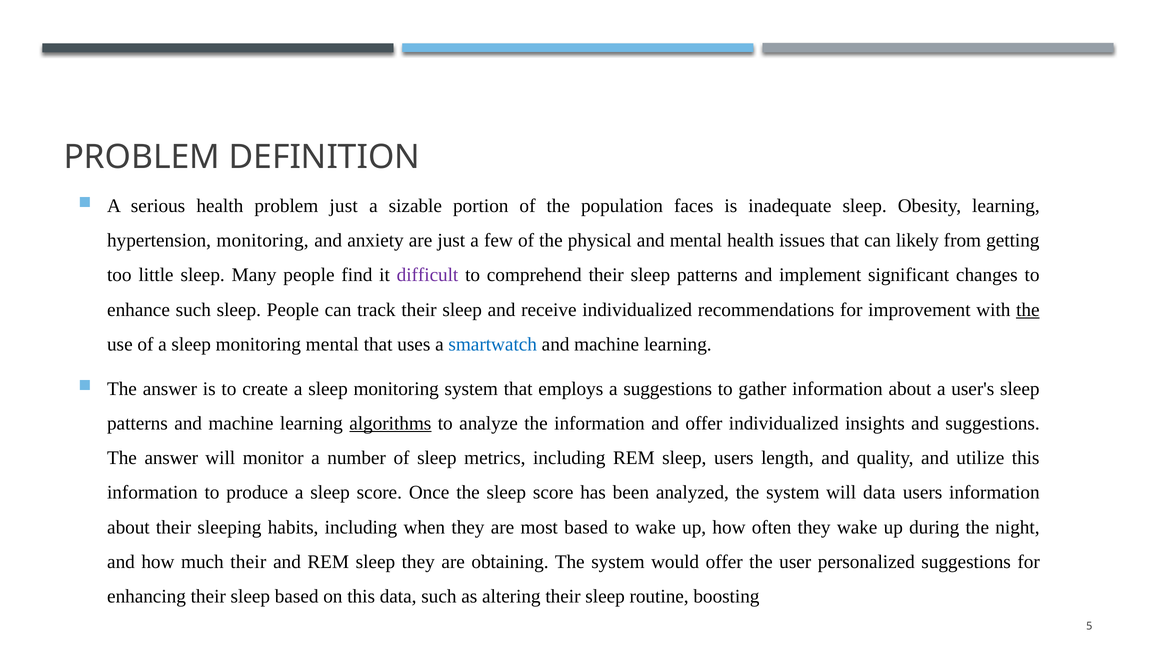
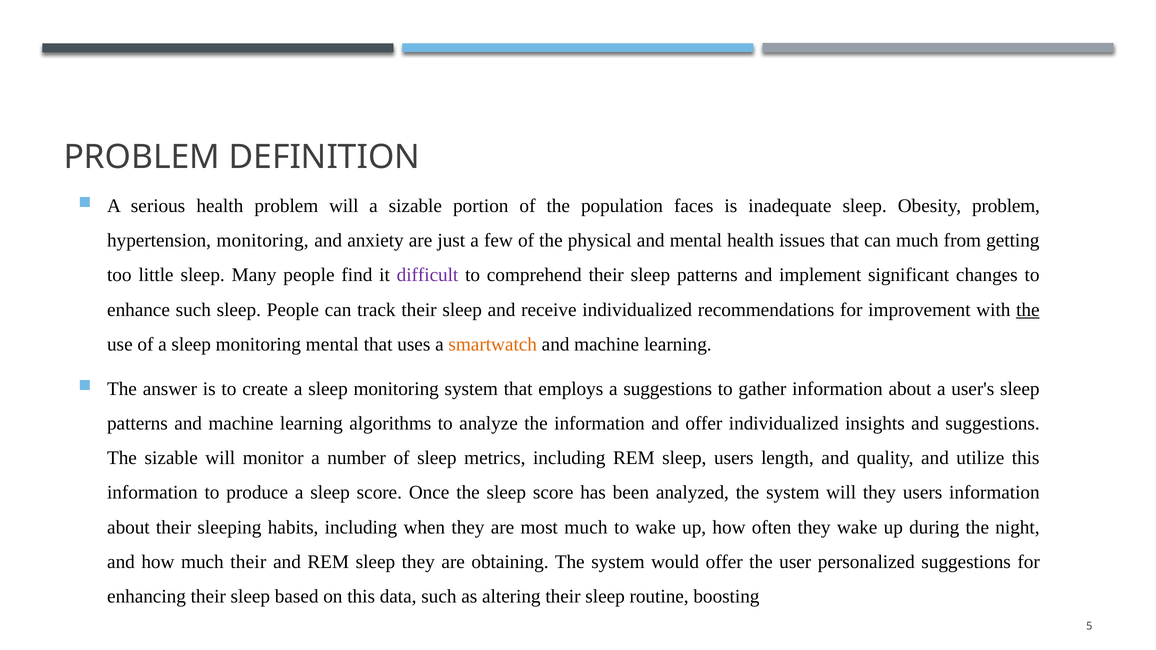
problem just: just -> will
Obesity learning: learning -> problem
can likely: likely -> much
smartwatch colour: blue -> orange
algorithms underline: present -> none
answer at (171, 458): answer -> sizable
will data: data -> they
most based: based -> much
